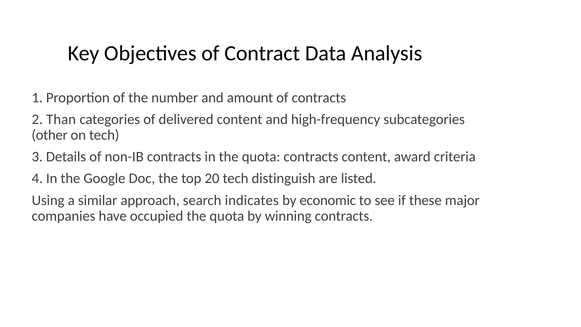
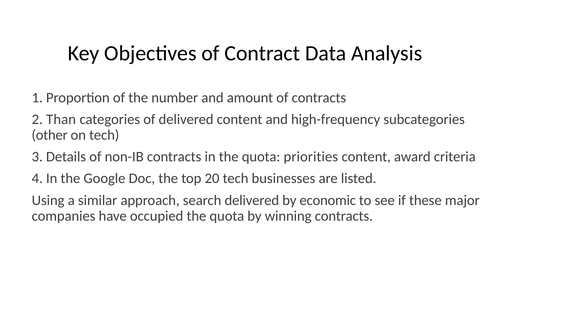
quota contracts: contracts -> priorities
distinguish: distinguish -> businesses
search indicates: indicates -> delivered
